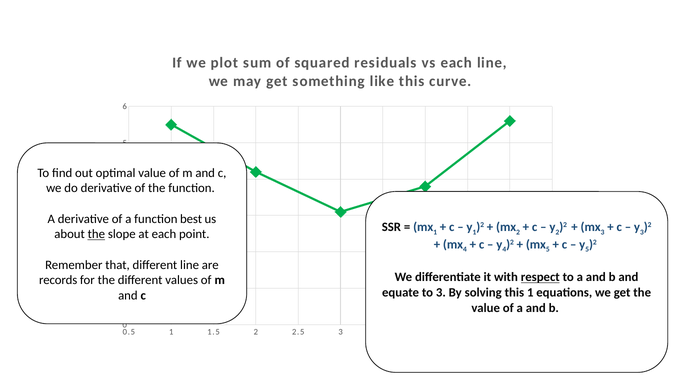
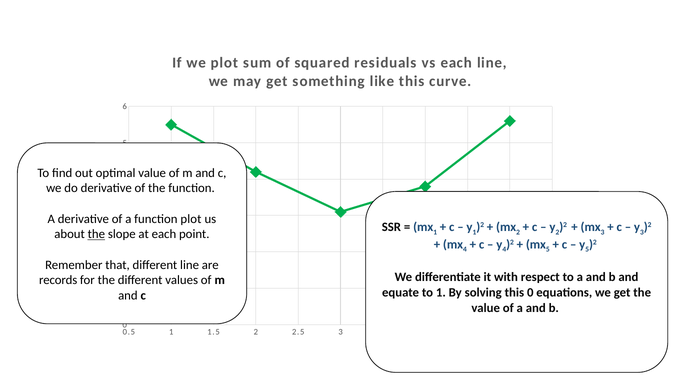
function best: best -> plot
respect underline: present -> none
to 3: 3 -> 1
this 1: 1 -> 0
